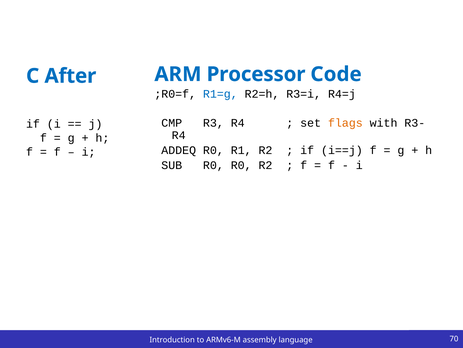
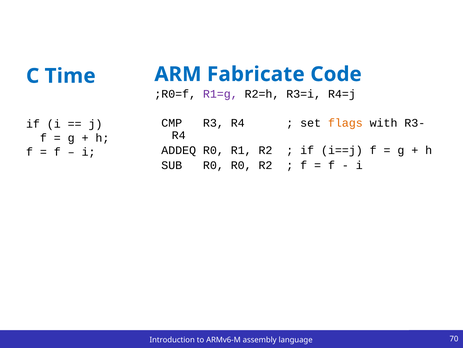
Processor: Processor -> Fabricate
After: After -> Time
R1=g colour: blue -> purple
